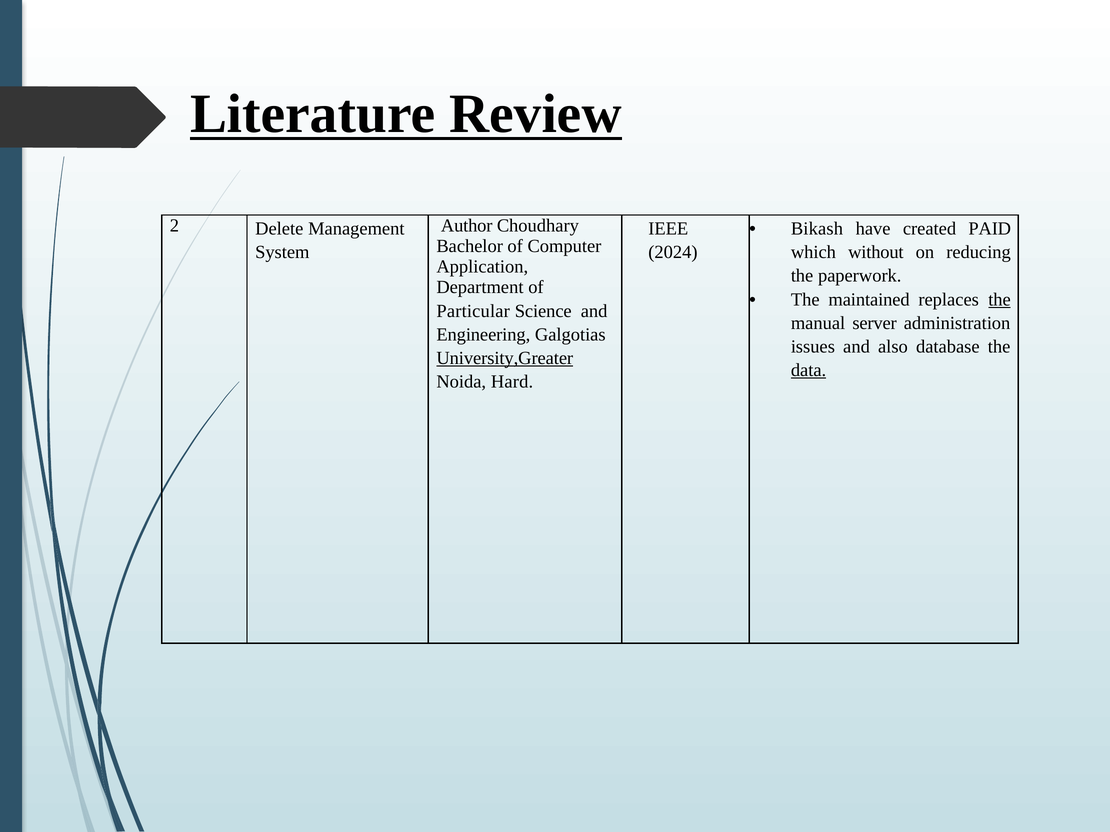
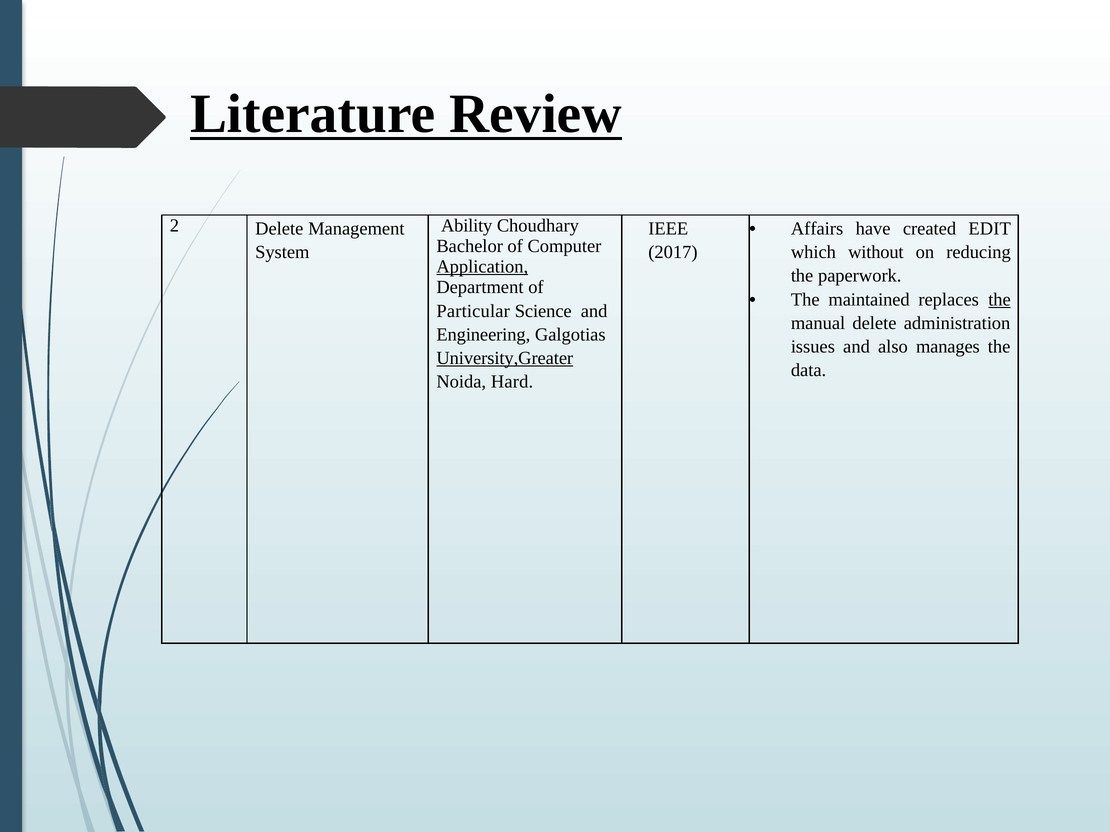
Author: Author -> Ability
Bikash: Bikash -> Affairs
PAID: PAID -> EDIT
2024: 2024 -> 2017
Application underline: none -> present
manual server: server -> delete
database: database -> manages
data underline: present -> none
